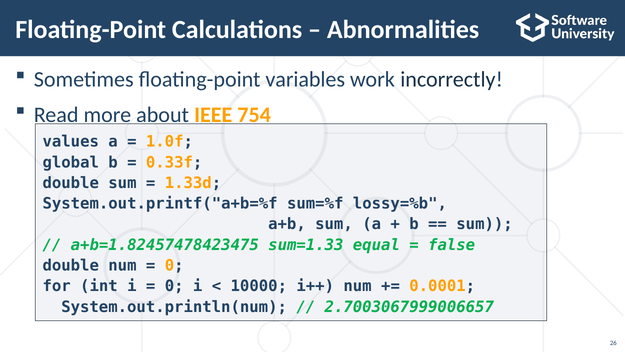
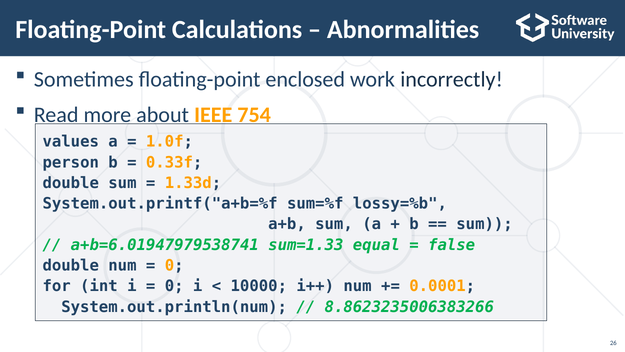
variables: variables -> enclosed
global: global -> person
a+b=1.82457478423475: a+b=1.82457478423475 -> a+b=6.01947979538741
2.7003067999006657: 2.7003067999006657 -> 8.8623235006383266
